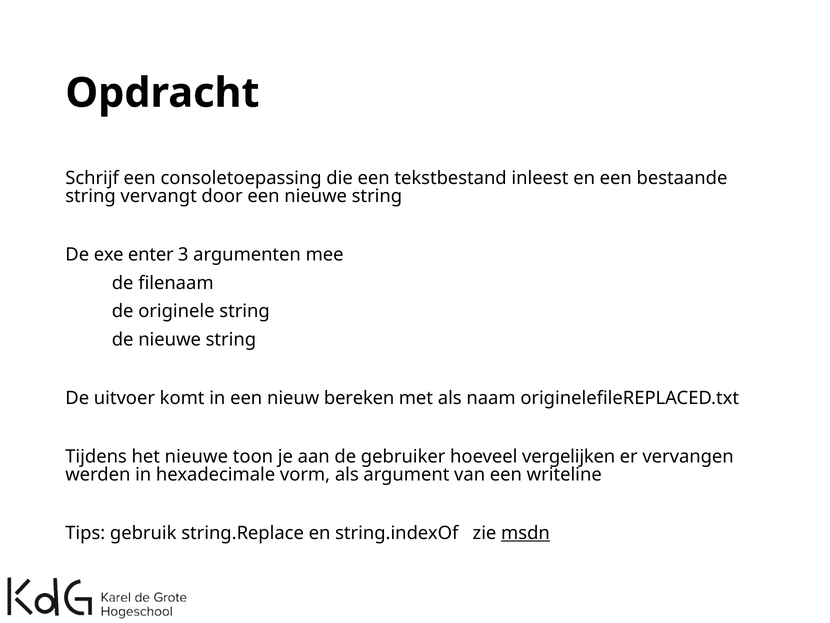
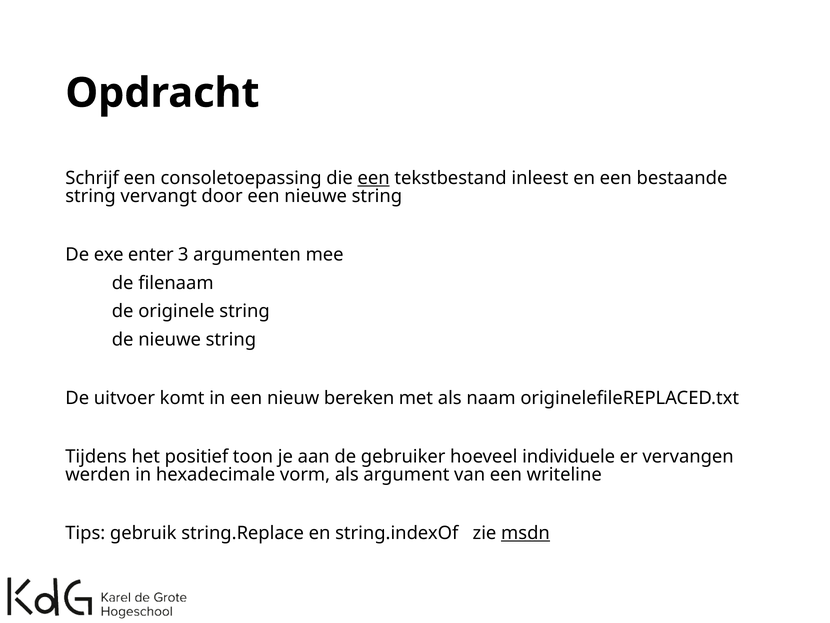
een at (374, 178) underline: none -> present
het nieuwe: nieuwe -> positief
vergelijken: vergelijken -> individuele
